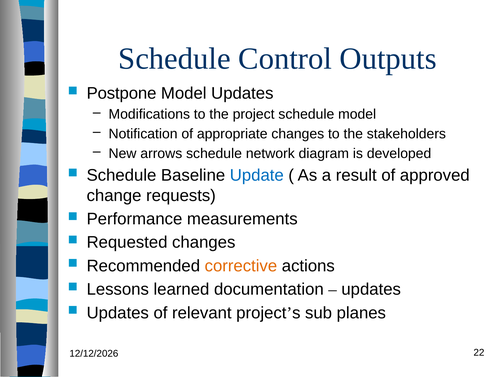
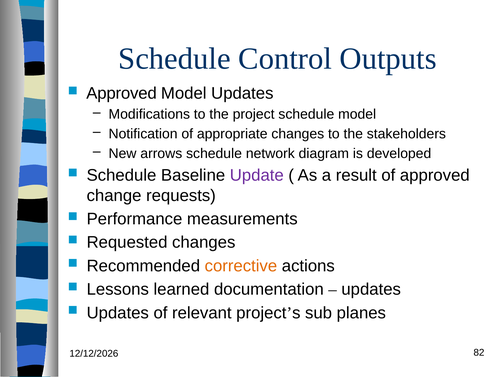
Postpone at (122, 93): Postpone -> Approved
Update colour: blue -> purple
22: 22 -> 82
